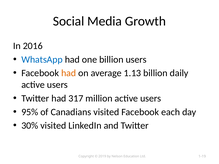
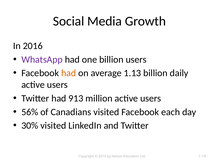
WhatsApp colour: blue -> purple
317: 317 -> 913
95%: 95% -> 56%
